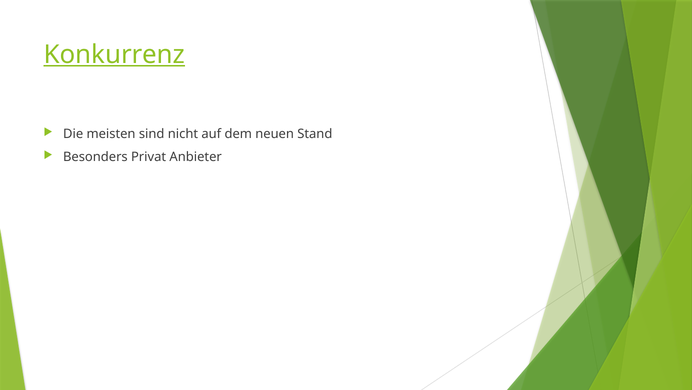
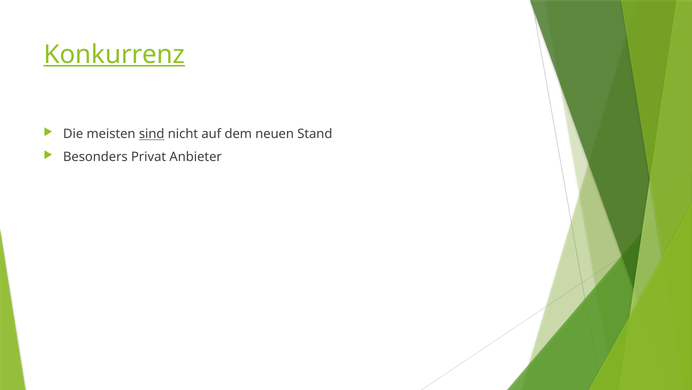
sind underline: none -> present
